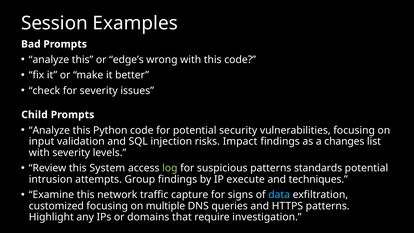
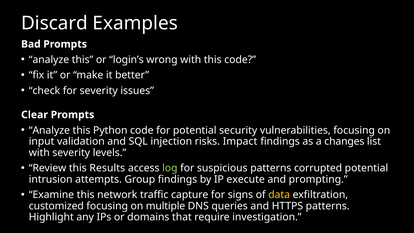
Session: Session -> Discard
edge’s: edge’s -> login’s
Child: Child -> Clear
System: System -> Results
standards: standards -> corrupted
techniques: techniques -> prompting
data colour: light blue -> yellow
